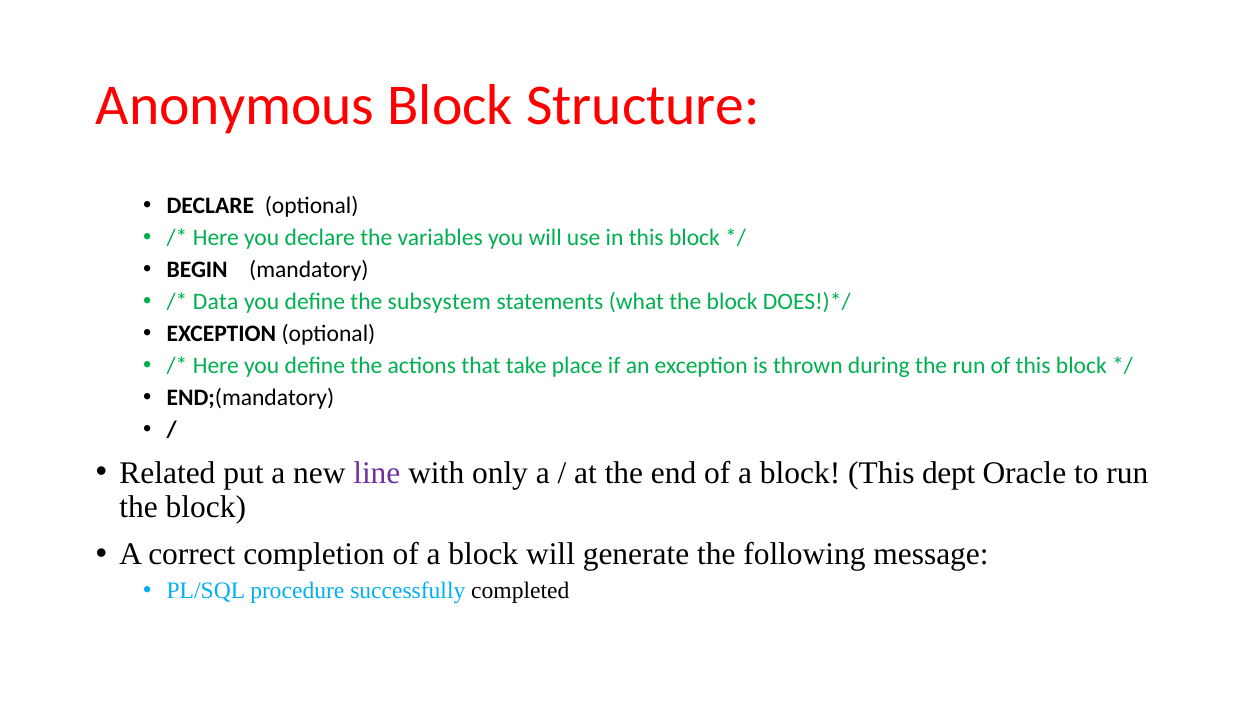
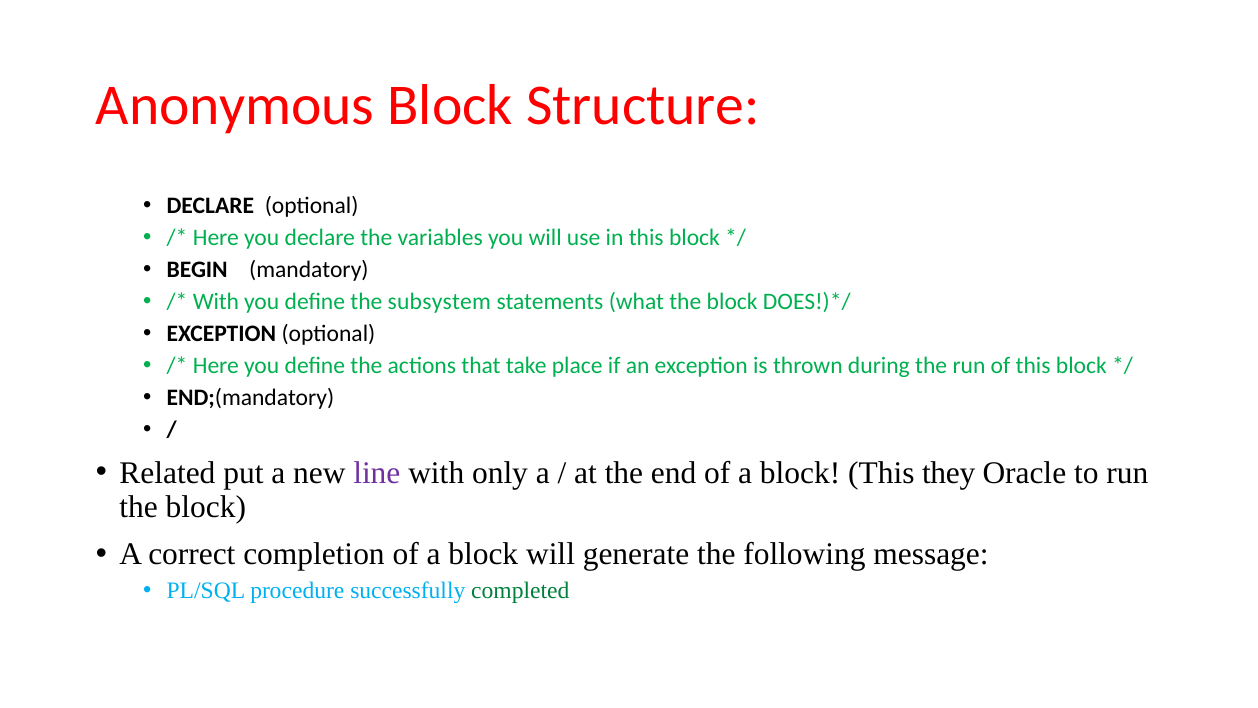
Data at (216, 302): Data -> With
dept: dept -> they
completed colour: black -> green
